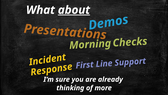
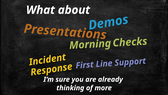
about underline: present -> none
